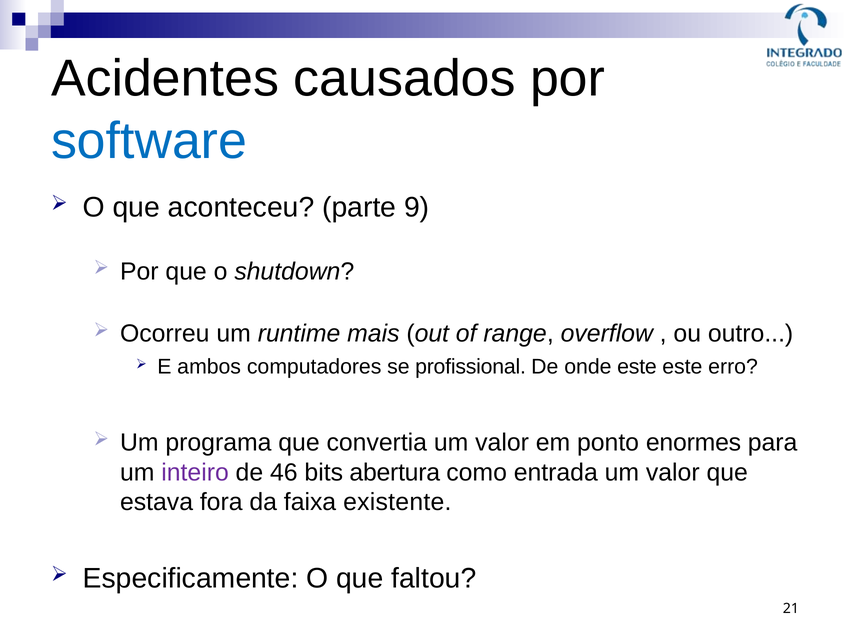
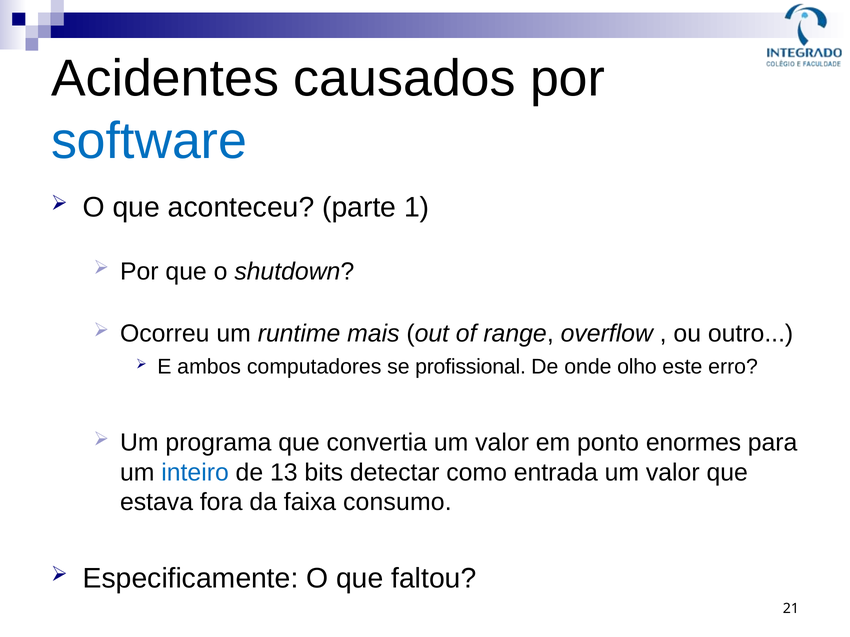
9: 9 -> 1
onde este: este -> olho
inteiro colour: purple -> blue
46: 46 -> 13
abertura: abertura -> detectar
existente: existente -> consumo
